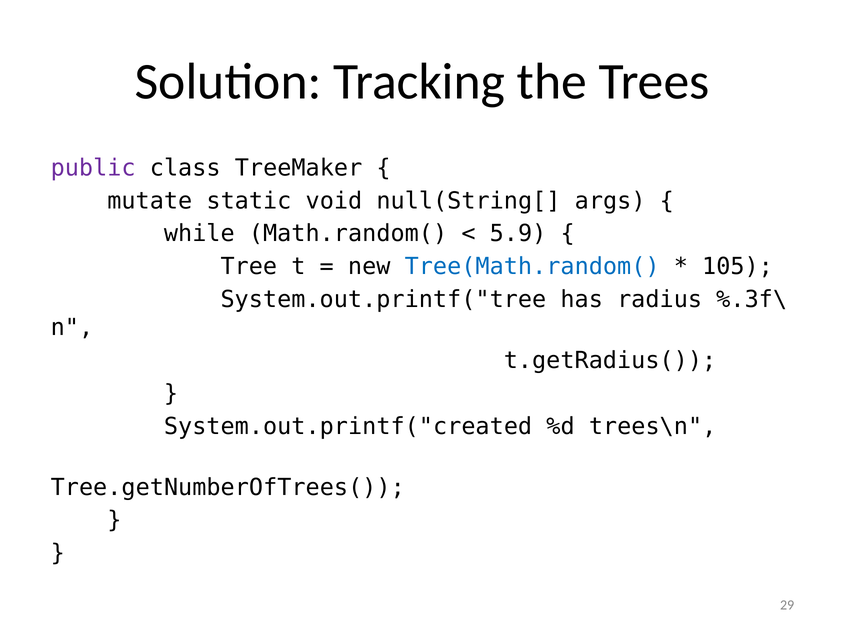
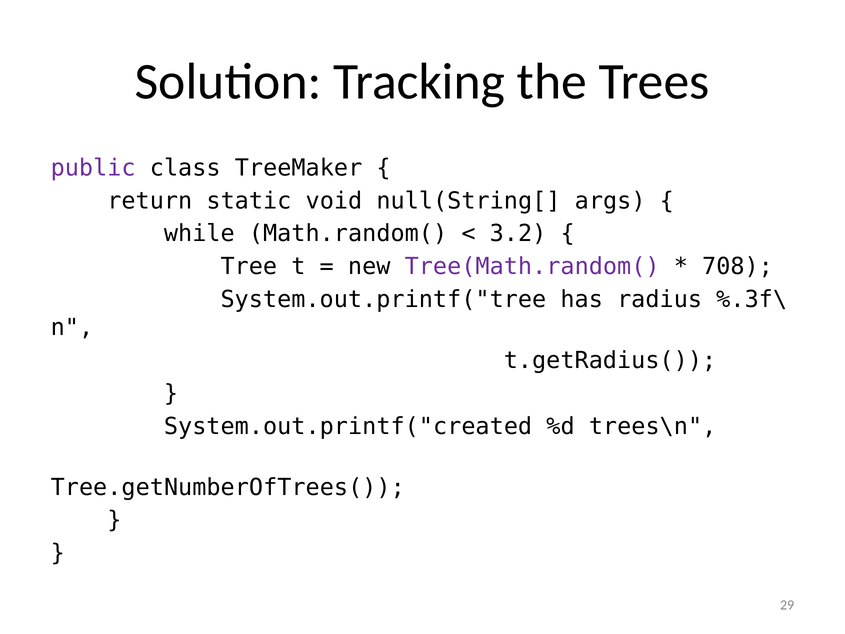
mutate: mutate -> return
5.9: 5.9 -> 3.2
Tree(Math.random( colour: blue -> purple
105: 105 -> 708
